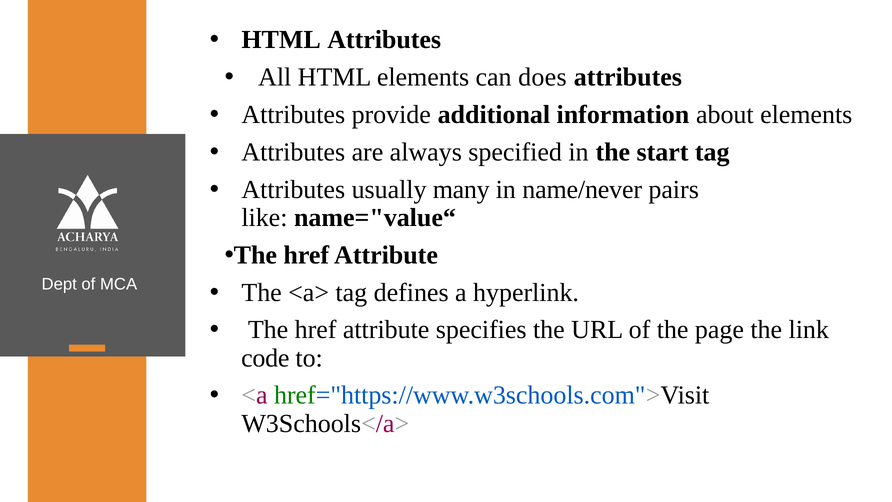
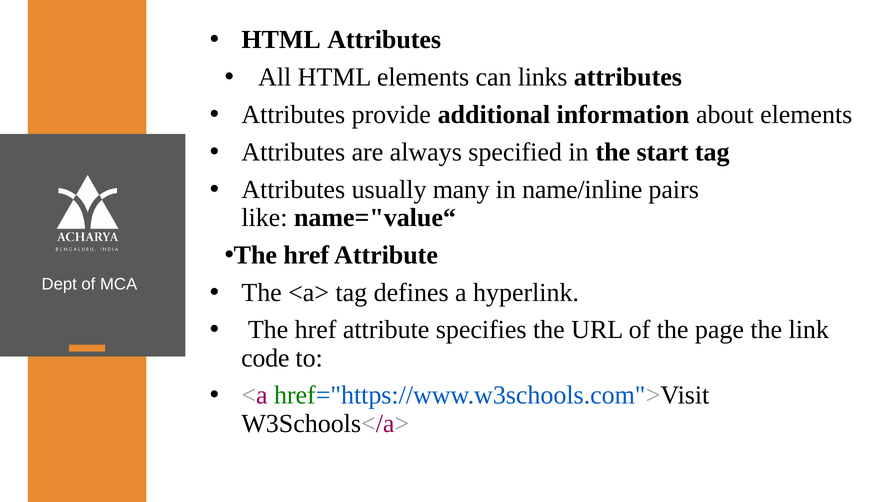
does: does -> links
name/never: name/never -> name/inline
